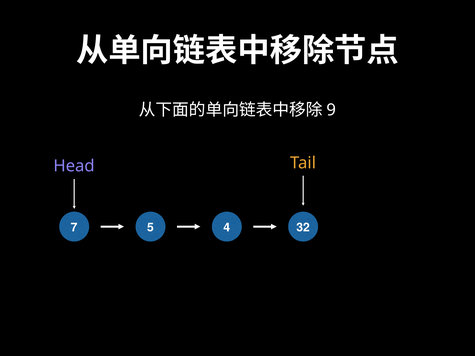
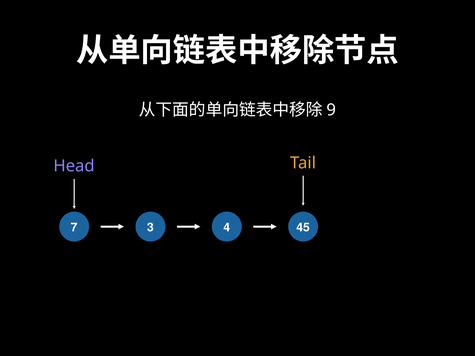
5: 5 -> 3
32: 32 -> 45
